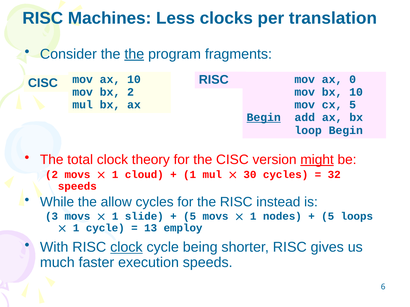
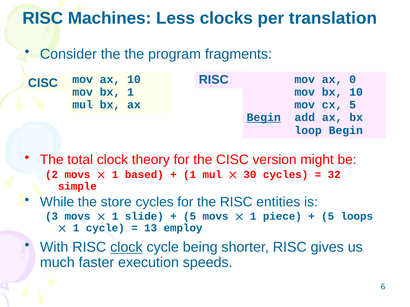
the at (134, 54) underline: present -> none
bx 2: 2 -> 1
might underline: present -> none
cloud: cloud -> based
speeds at (77, 186): speeds -> simple
allow: allow -> store
instead: instead -> entities
nodes: nodes -> piece
